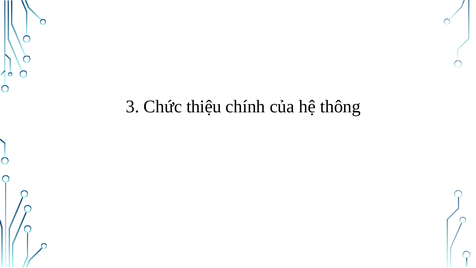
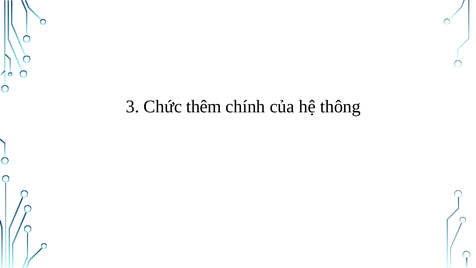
thiệu: thiệu -> thêm
